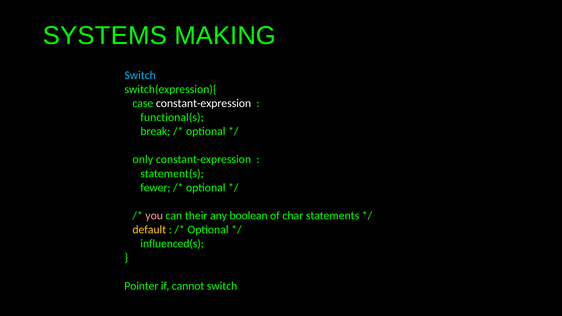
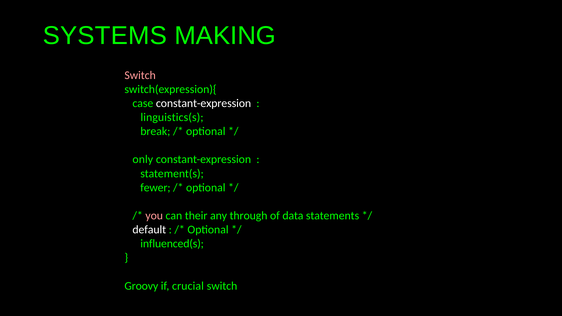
Switch at (140, 75) colour: light blue -> pink
functional(s: functional(s -> linguistics(s
boolean: boolean -> through
char: char -> data
default colour: yellow -> white
Pointer: Pointer -> Groovy
cannot: cannot -> crucial
